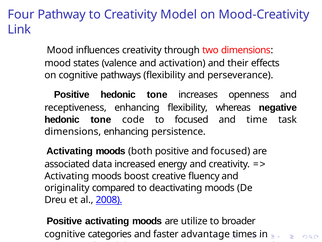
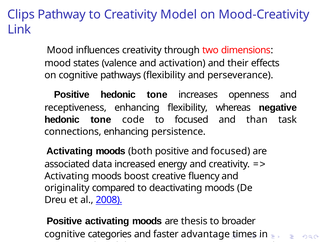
Four: Four -> Clips
time: time -> than
dimensions at (73, 131): dimensions -> connections
utilize: utilize -> thesis
